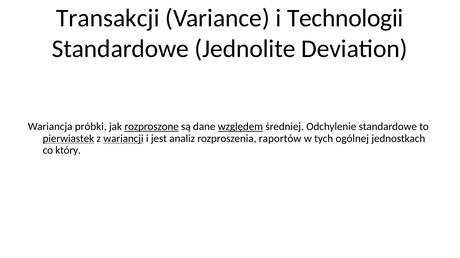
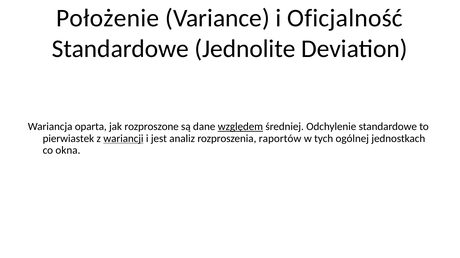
Transakcji: Transakcji -> Położenie
Technologii: Technologii -> Oficjalność
próbki: próbki -> oparta
rozproszone underline: present -> none
pierwiastek underline: present -> none
który: który -> okna
